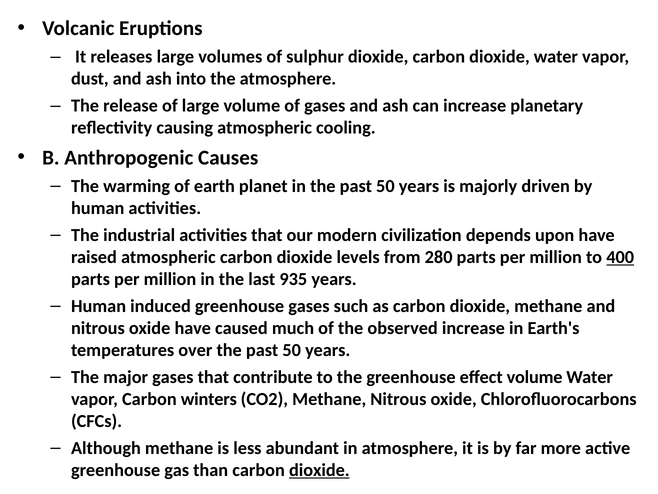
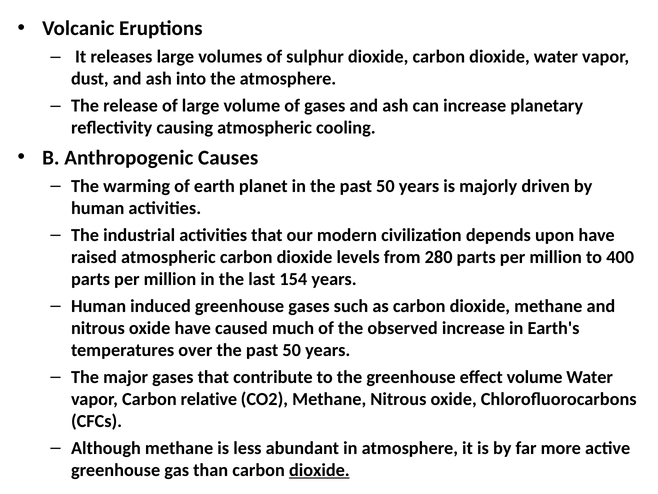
400 underline: present -> none
935: 935 -> 154
winters: winters -> relative
